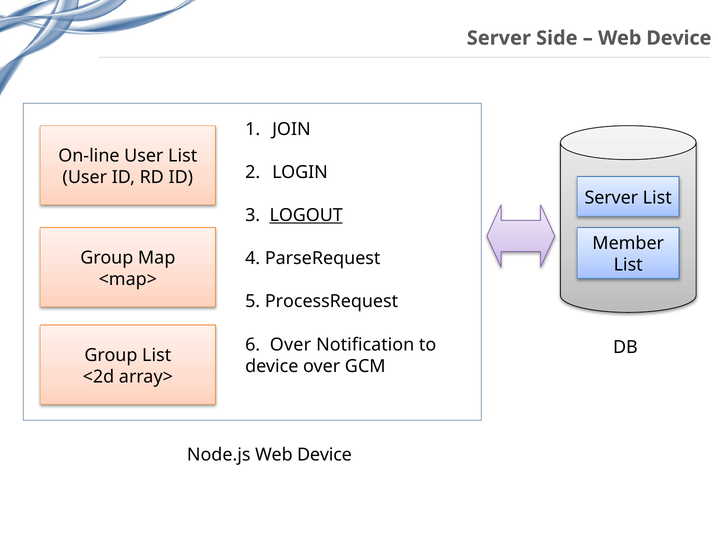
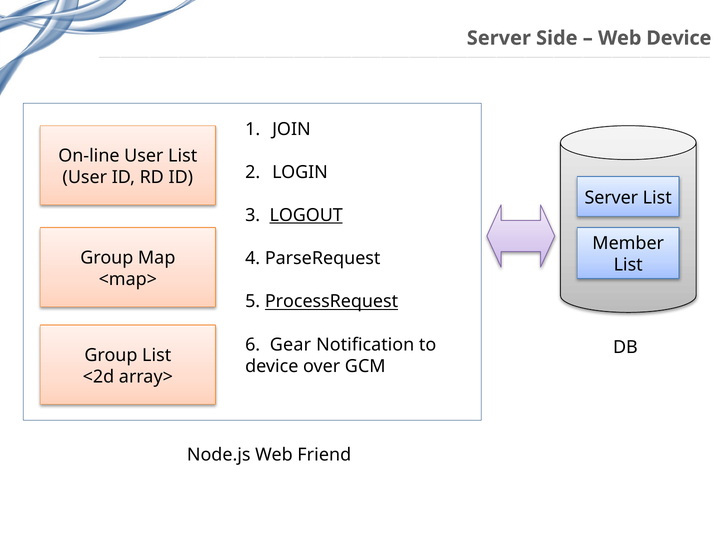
ProcessRequest underline: none -> present
6 Over: Over -> Gear
Node.js Web Device: Device -> Friend
